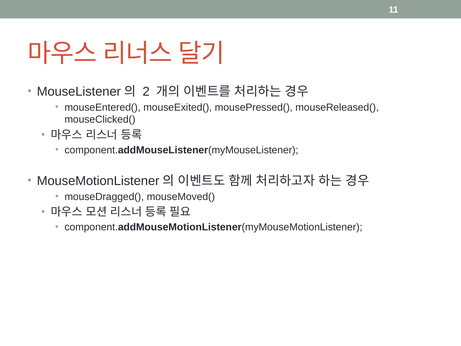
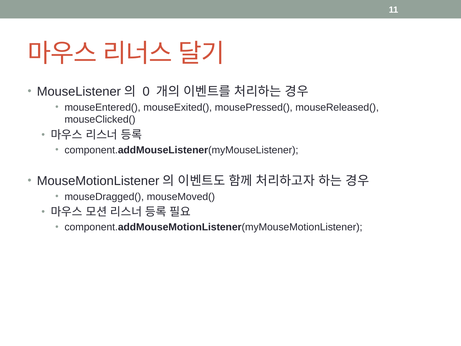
2: 2 -> 0
